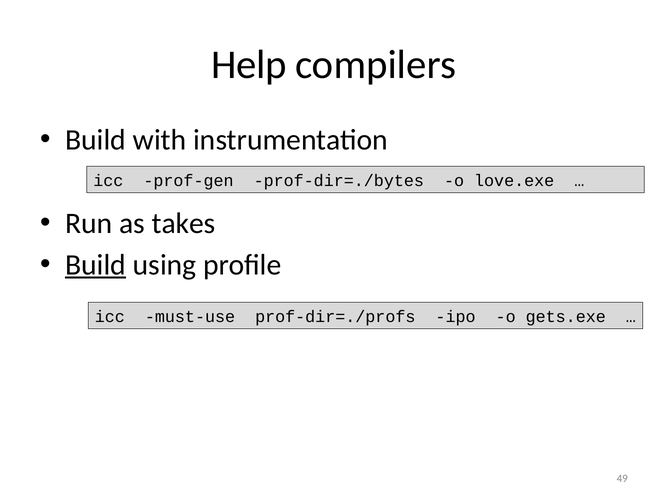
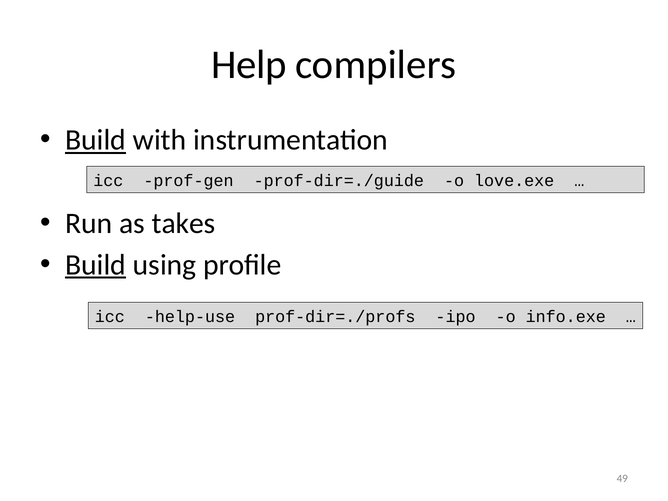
Build at (96, 140) underline: none -> present
prof-dir=./bytes: prof-dir=./bytes -> prof-dir=./guide
must-use: must-use -> help-use
gets.exe: gets.exe -> info.exe
